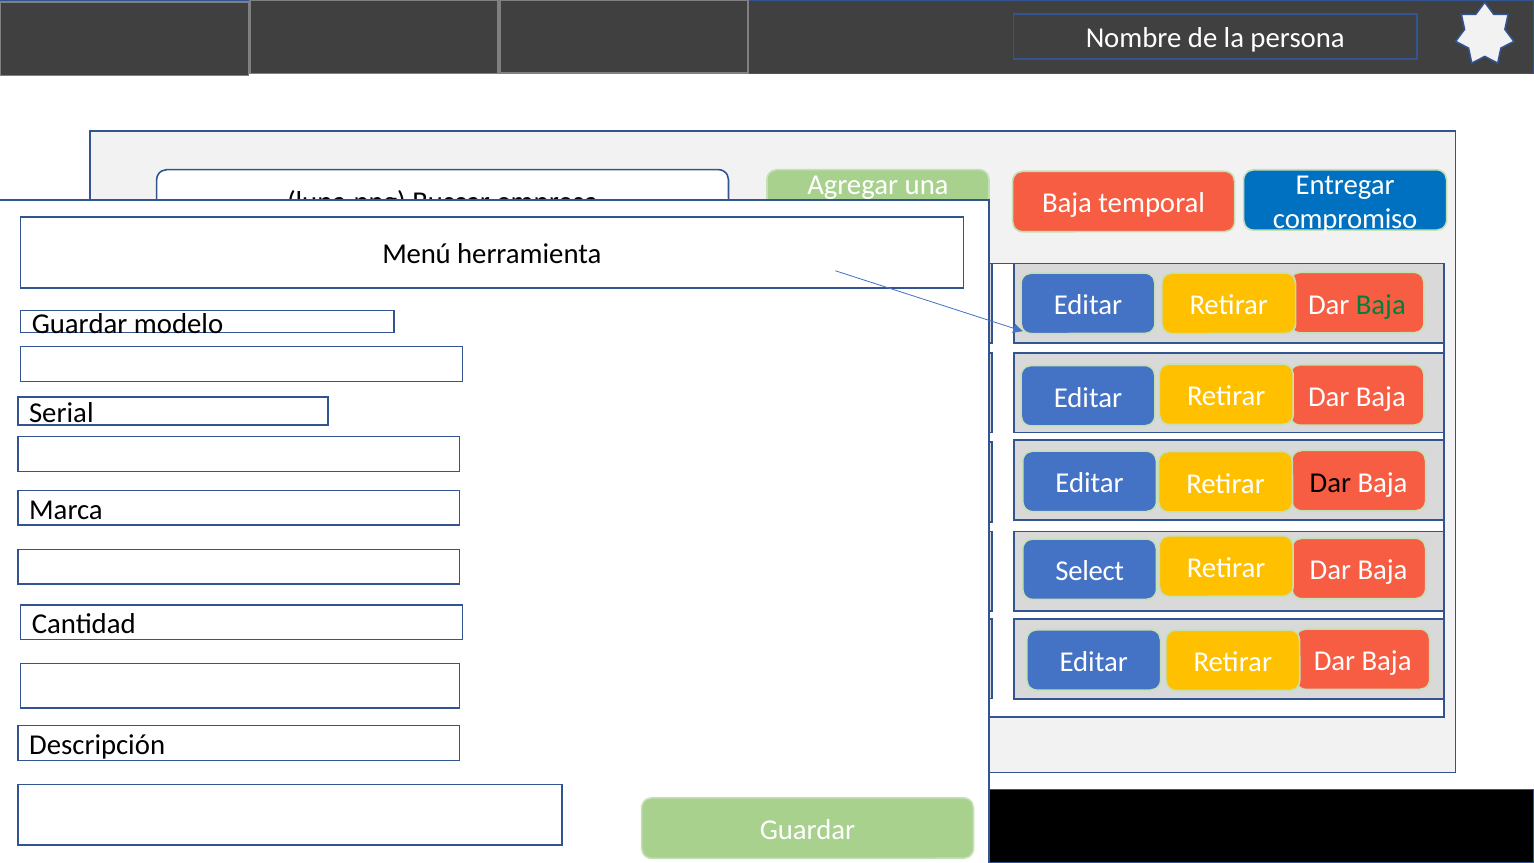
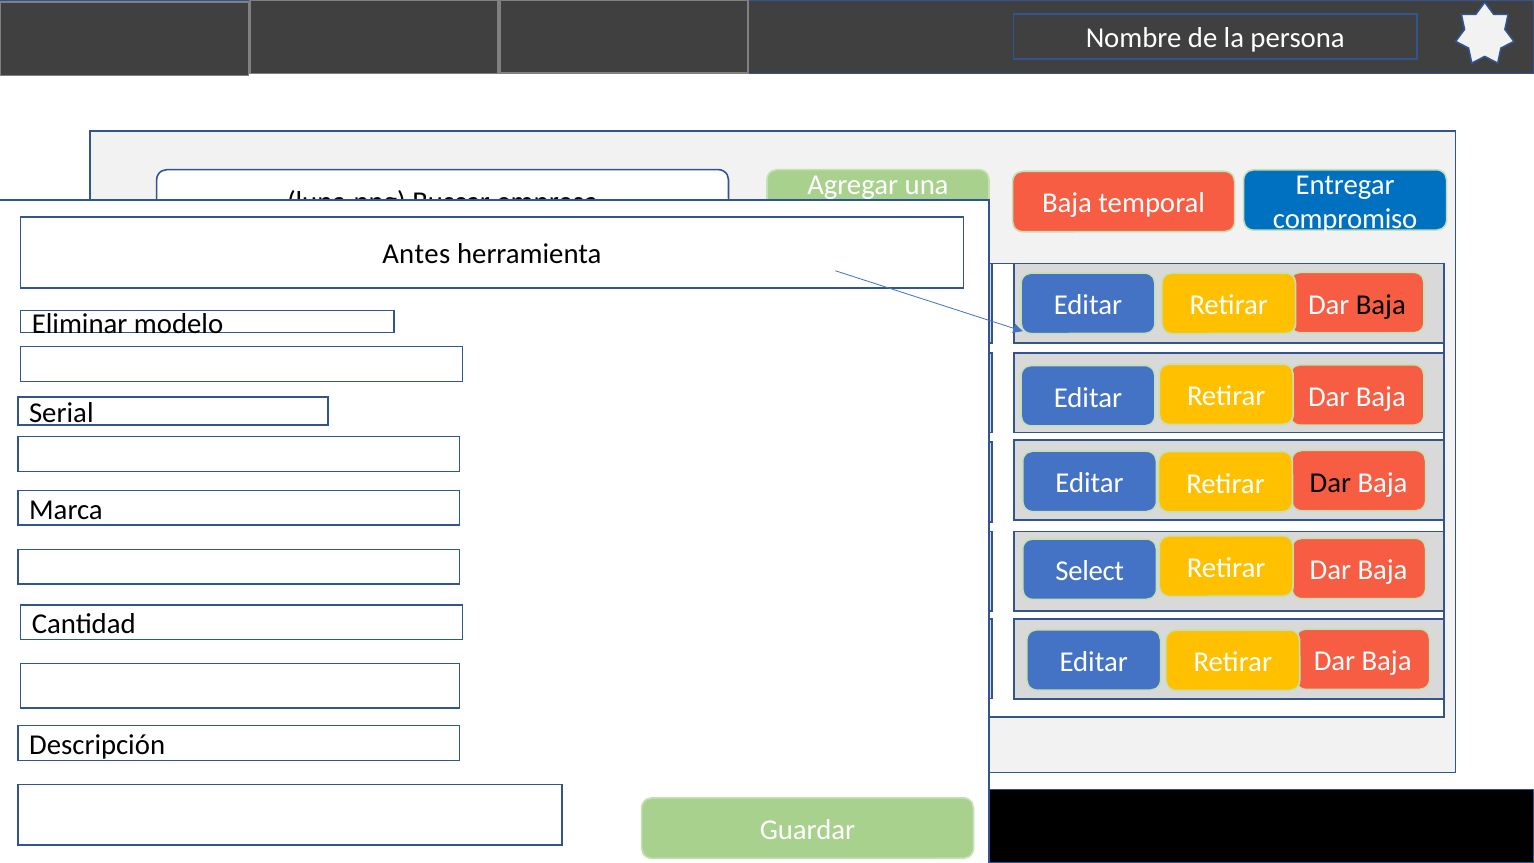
Menú: Menú -> Antes
Baja at (1381, 305) colour: green -> black
Guardar at (80, 323): Guardar -> Eliminar
